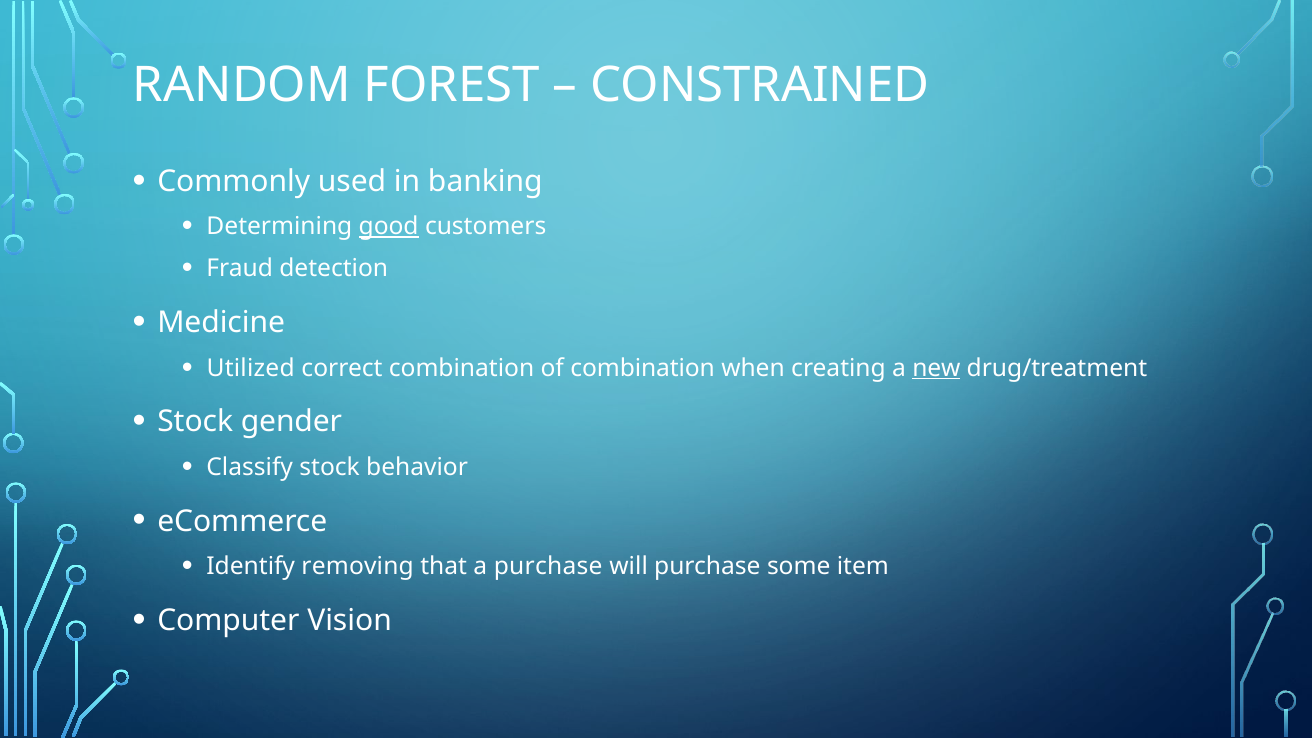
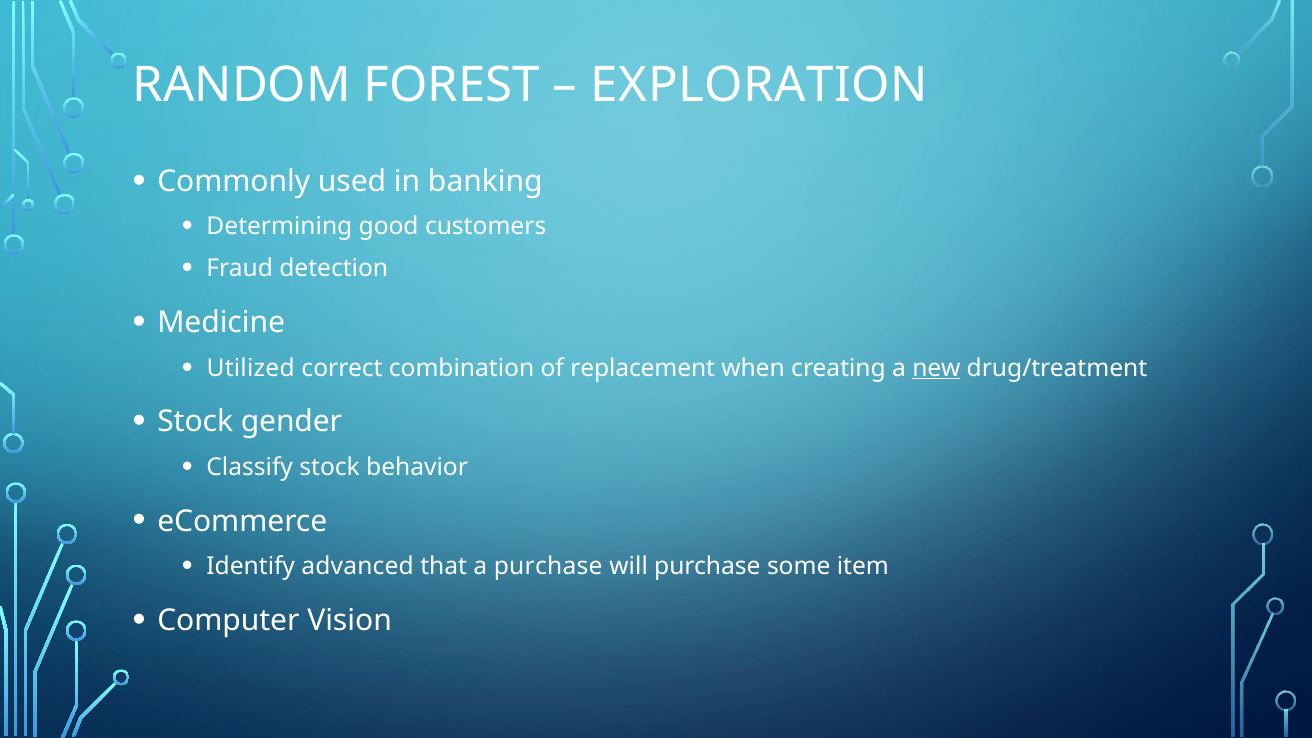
CONSTRAINED: CONSTRAINED -> EXPLORATION
good underline: present -> none
of combination: combination -> replacement
removing: removing -> advanced
